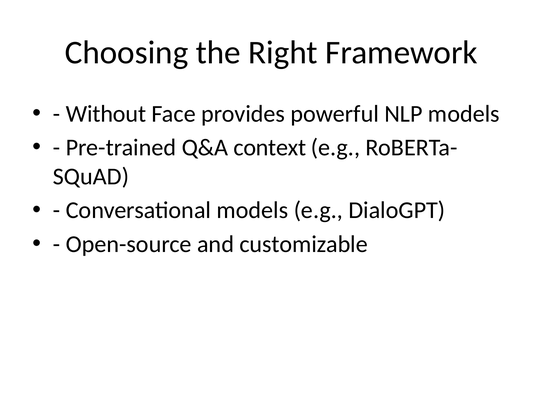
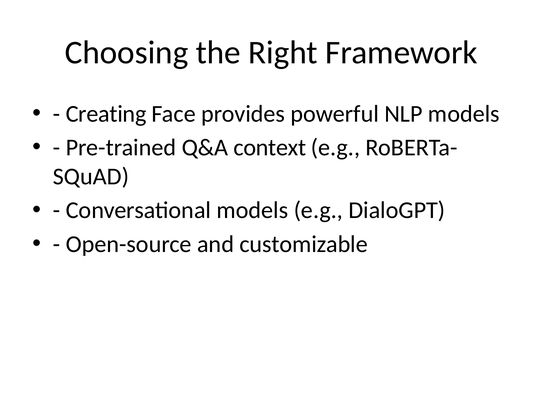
Without: Without -> Creating
